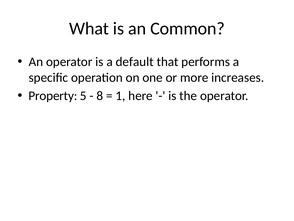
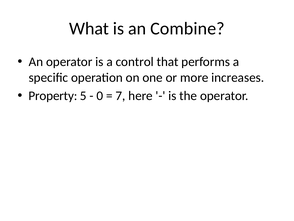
Common: Common -> Combine
default: default -> control
8: 8 -> 0
1: 1 -> 7
